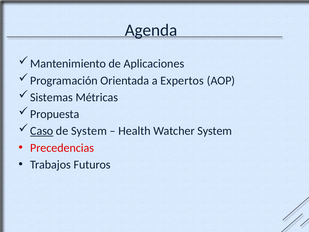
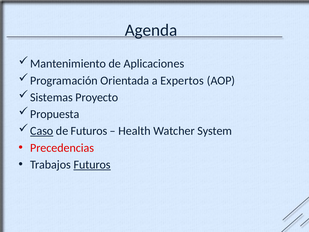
Métricas: Métricas -> Proyecto
de System: System -> Futuros
Futuros at (92, 164) underline: none -> present
